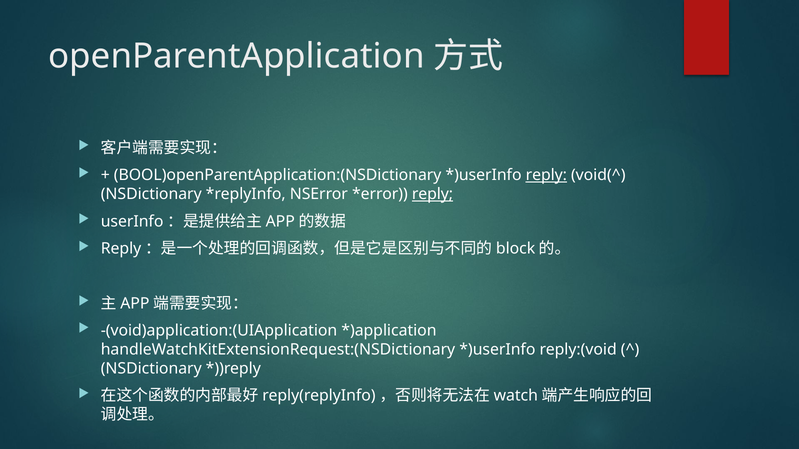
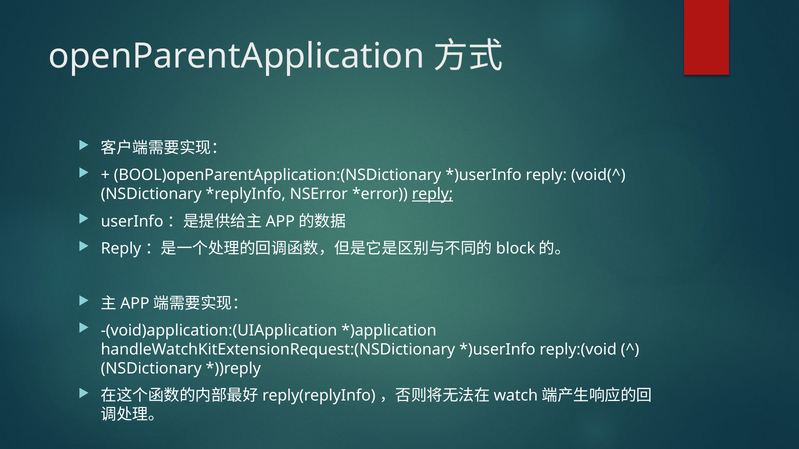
reply at (546, 175) underline: present -> none
